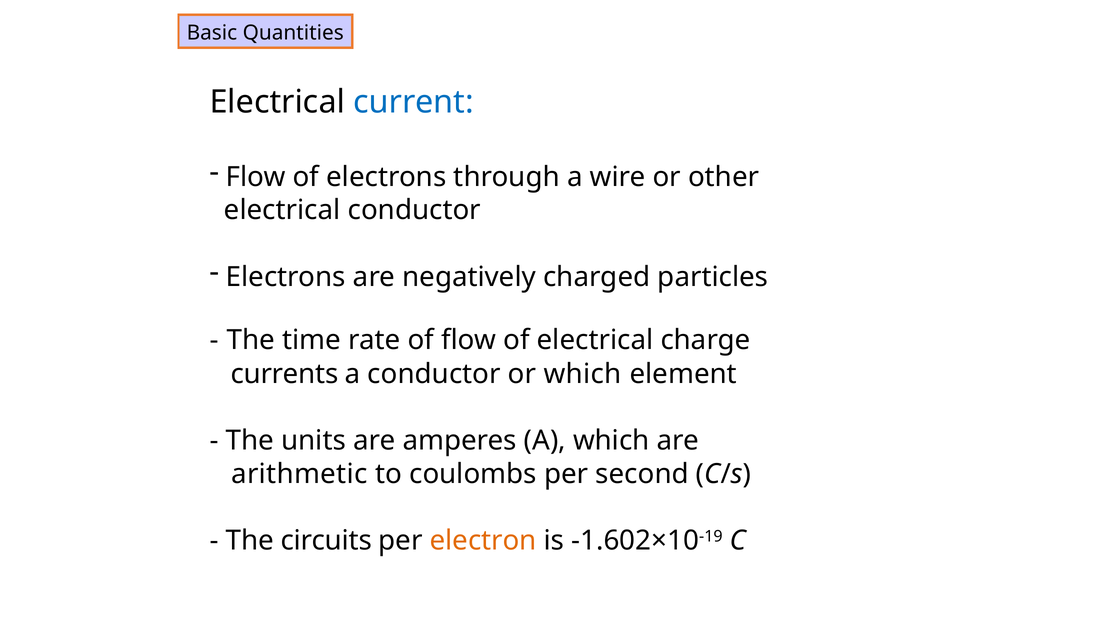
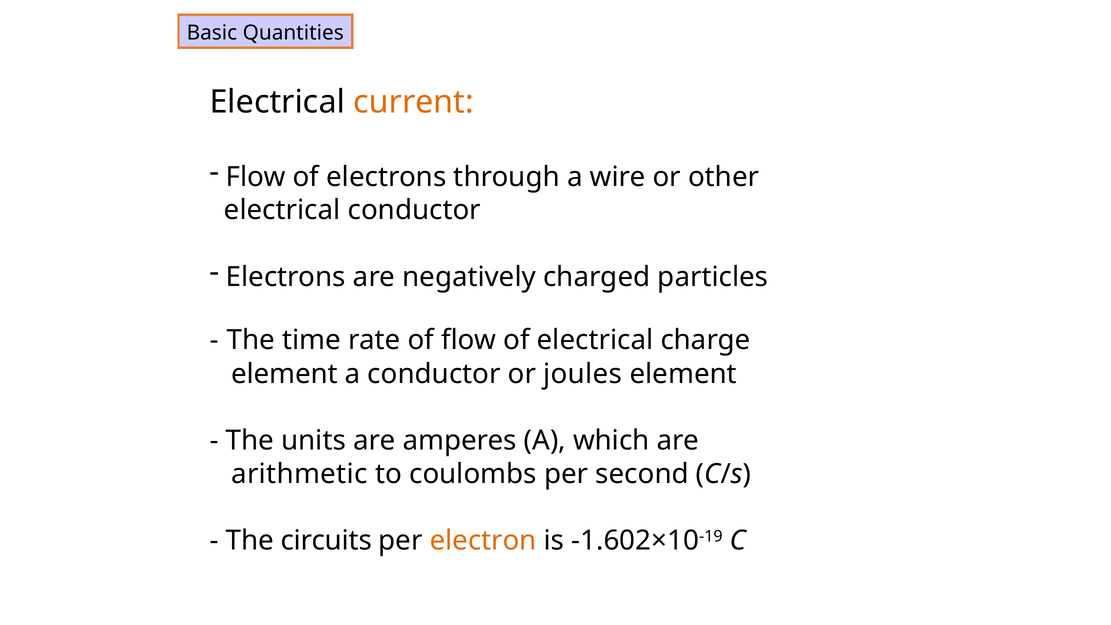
current colour: blue -> orange
currents at (285, 374): currents -> element
or which: which -> joules
